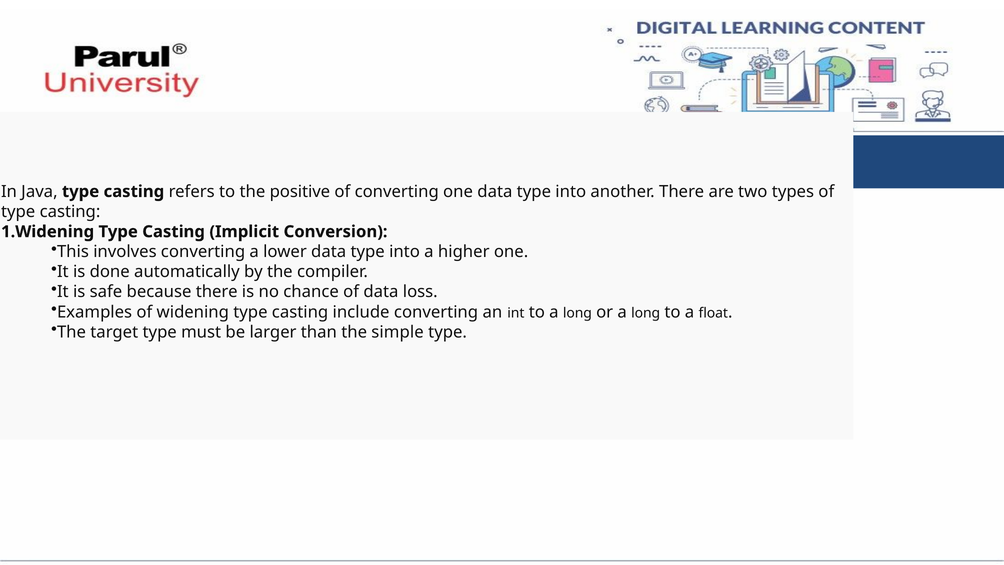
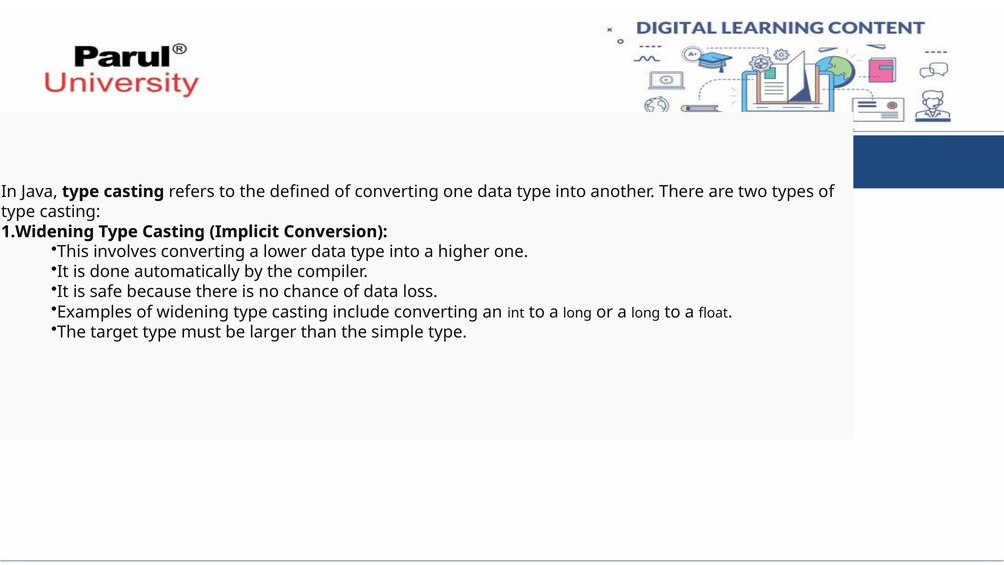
positive: positive -> defined
